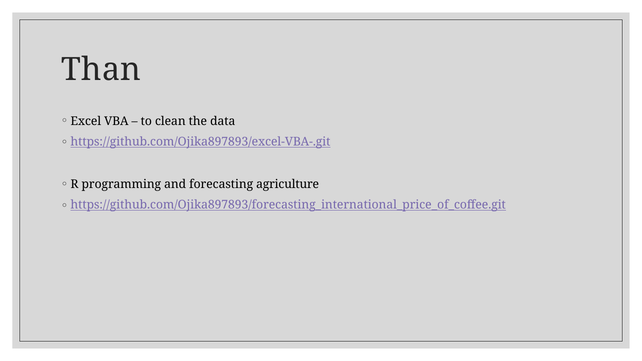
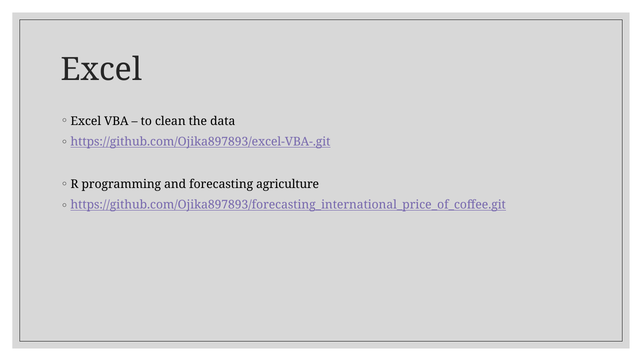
Than at (101, 70): Than -> Excel
